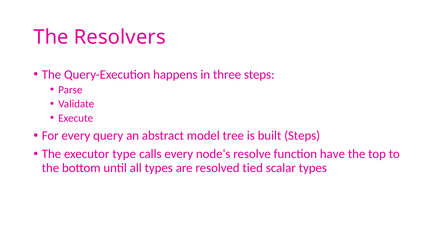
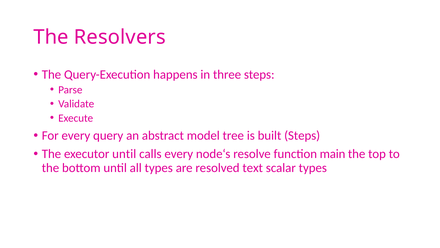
executor type: type -> until
have: have -> main
tied: tied -> text
